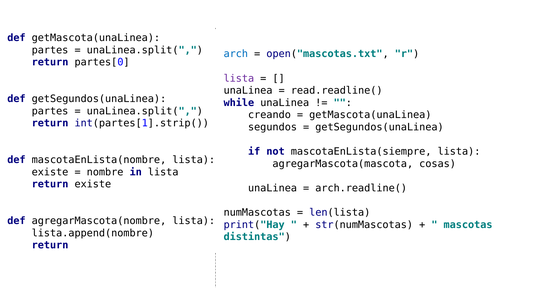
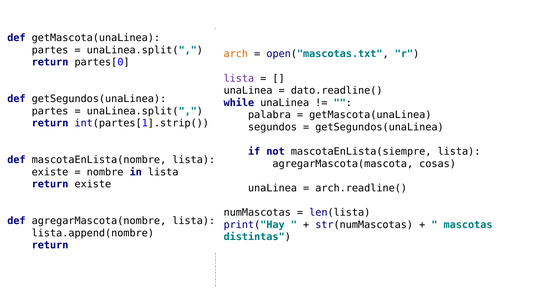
arch colour: blue -> orange
read.readline(: read.readline( -> dato.readline(
creando: creando -> palabra
